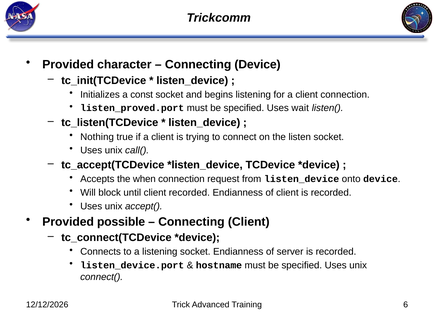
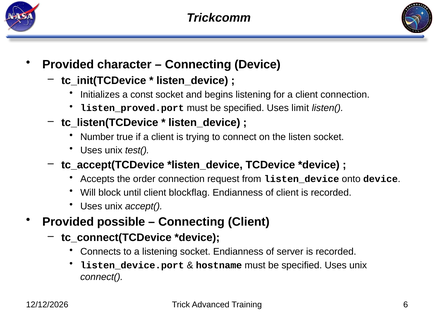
wait: wait -> limit
Nothing: Nothing -> Number
call(: call( -> test(
when: when -> order
client recorded: recorded -> blockflag
